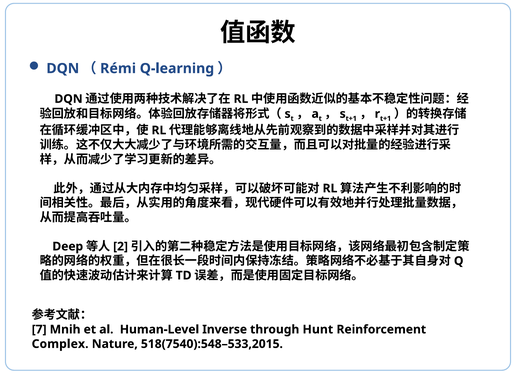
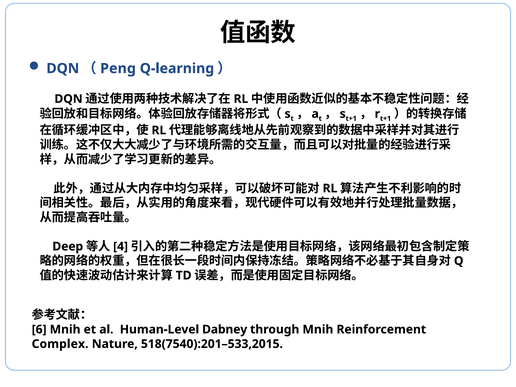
Rémi: Rémi -> Peng
2: 2 -> 4
7: 7 -> 6
Inverse: Inverse -> Dabney
through Hunt: Hunt -> Mnih
518(7540):548–533,2015: 518(7540):548–533,2015 -> 518(7540):201–533,2015
